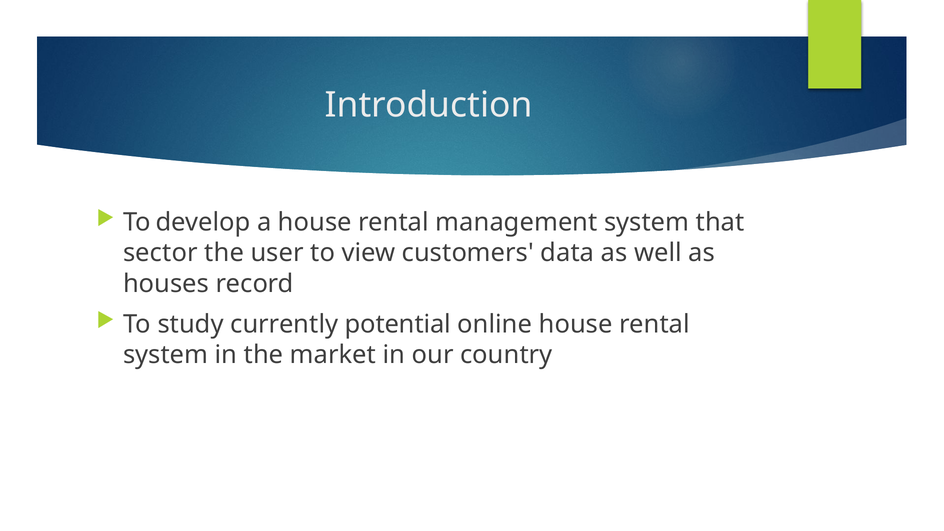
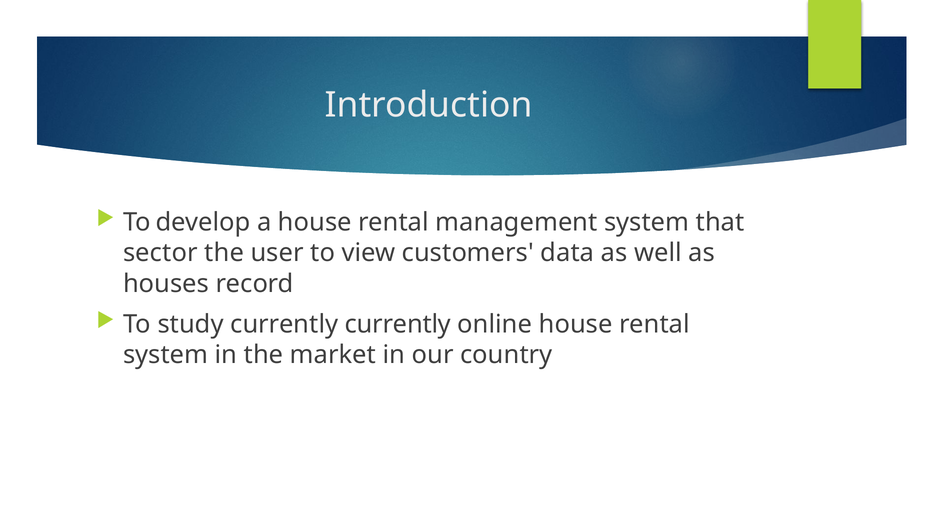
currently potential: potential -> currently
